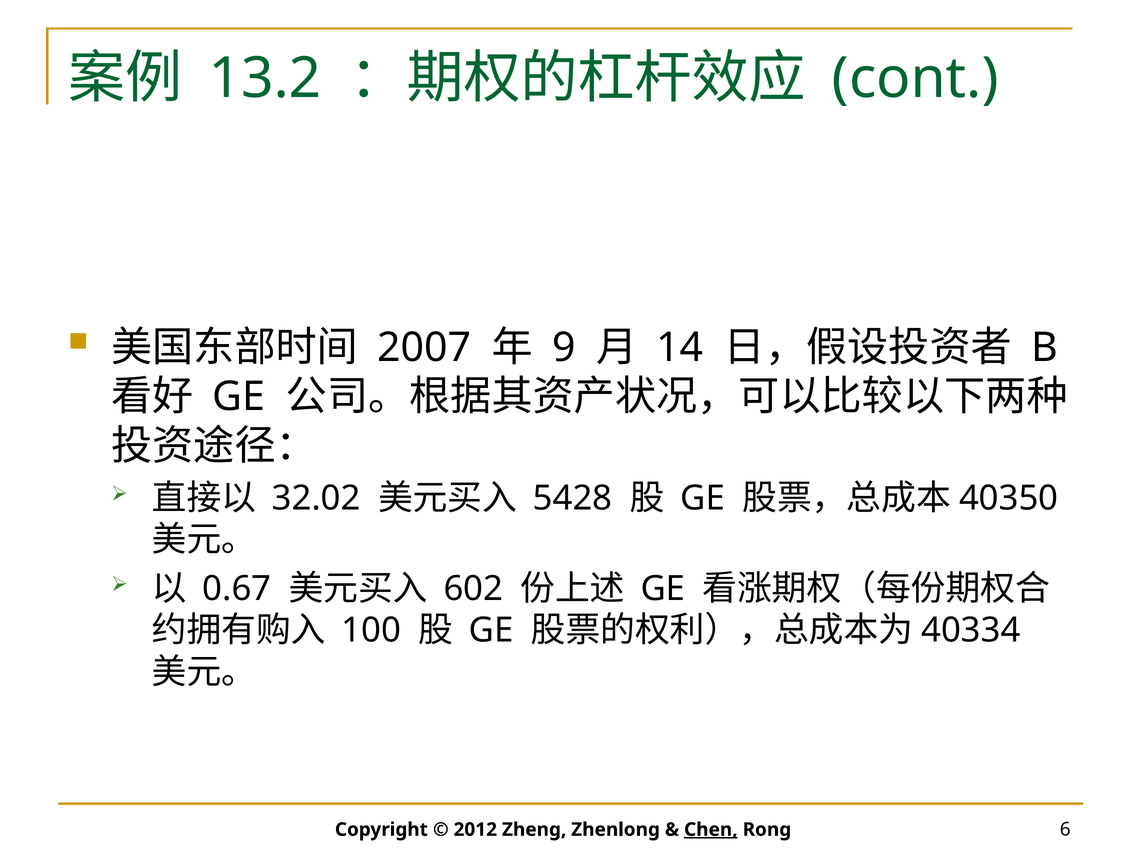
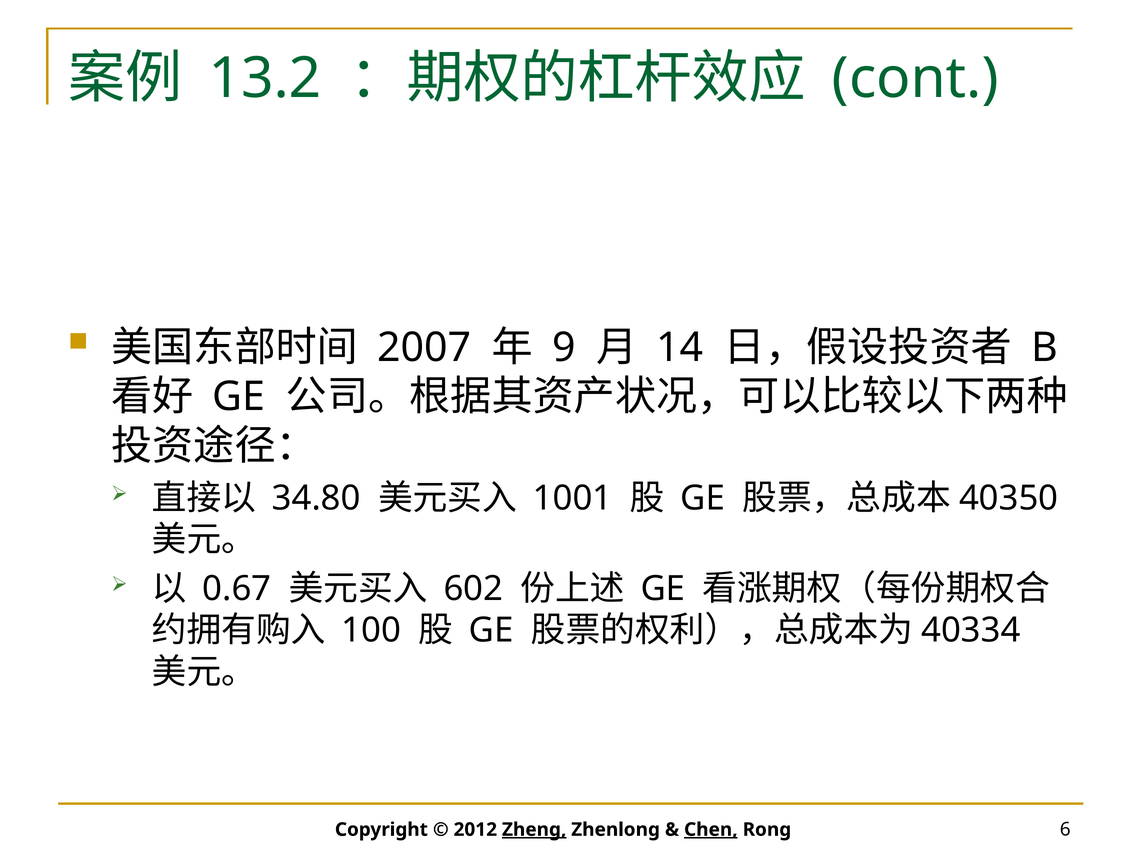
32.02: 32.02 -> 34.80
5428: 5428 -> 1001
Zheng underline: none -> present
